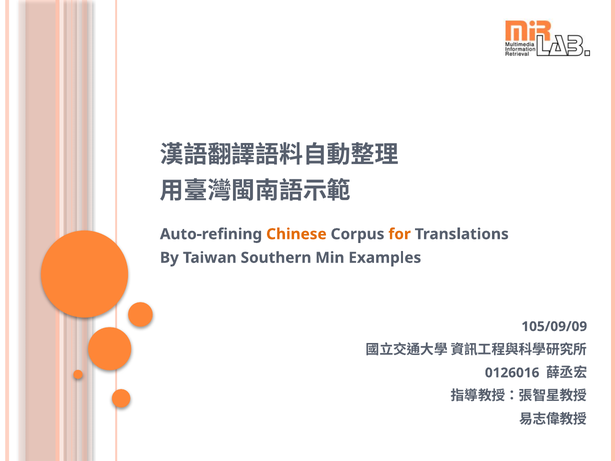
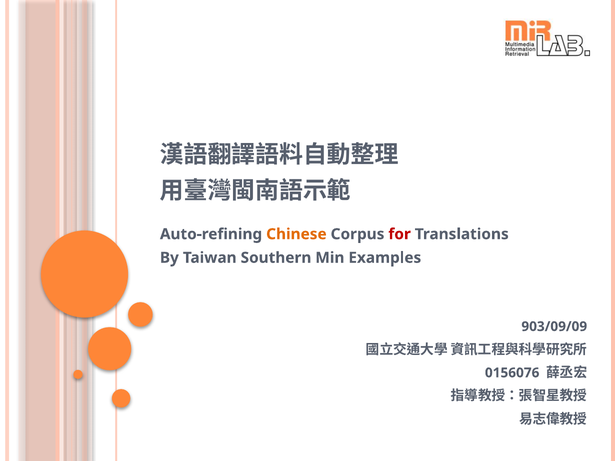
for colour: orange -> red
105/09/09: 105/09/09 -> 903/09/09
0126016: 0126016 -> 0156076
